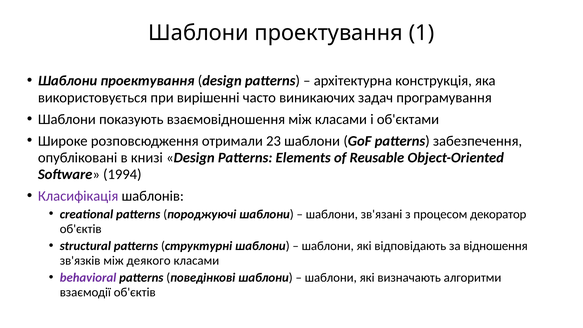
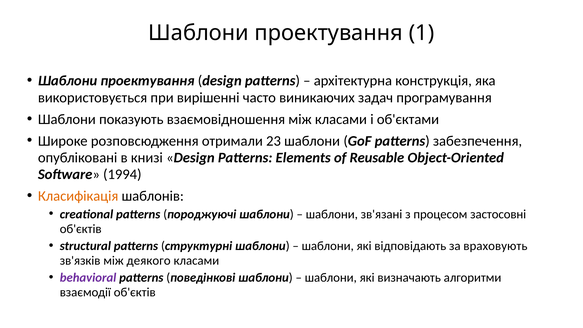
Класифікація colour: purple -> orange
декоратор: декоратор -> застосовні
відношення: відношення -> враховують
